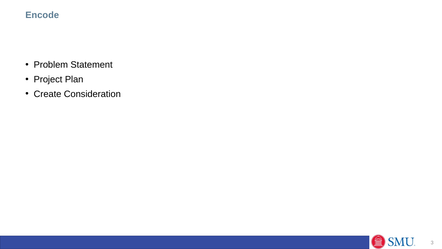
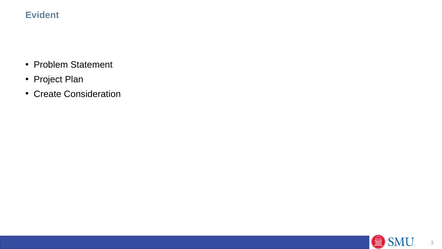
Encode: Encode -> Evident
